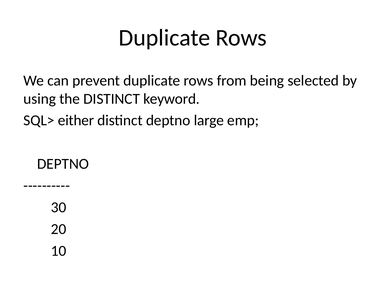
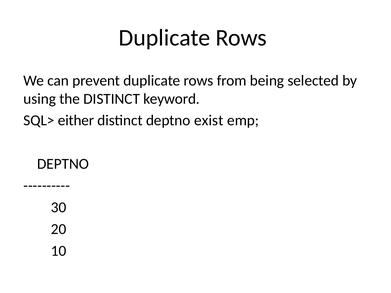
large: large -> exist
